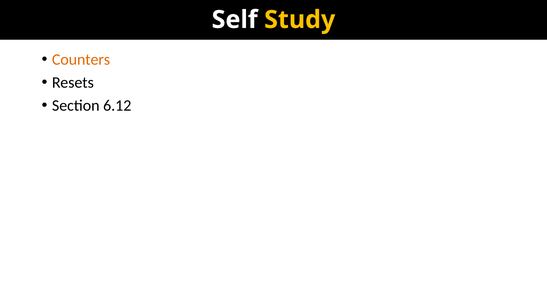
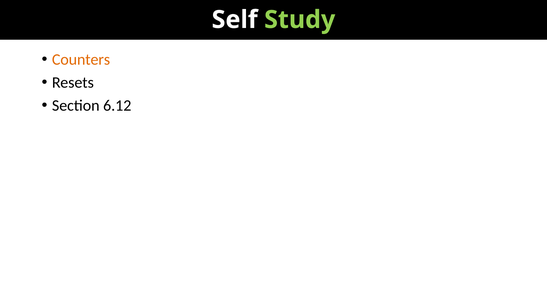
Study colour: yellow -> light green
